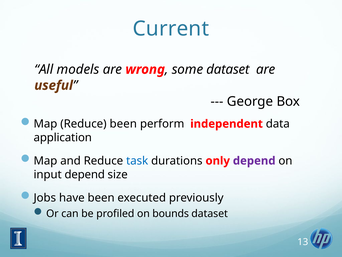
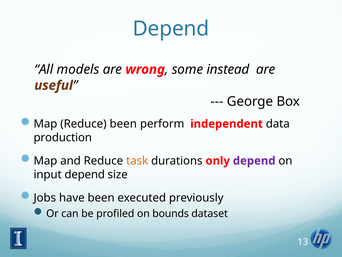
Current at (171, 29): Current -> Depend
some dataset: dataset -> instead
application: application -> production
task colour: blue -> orange
